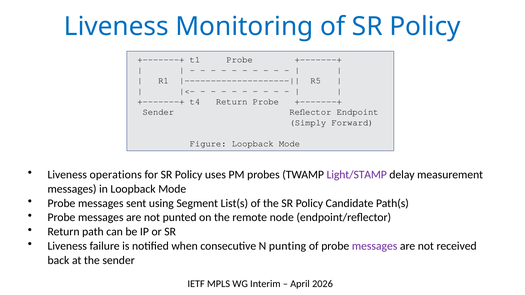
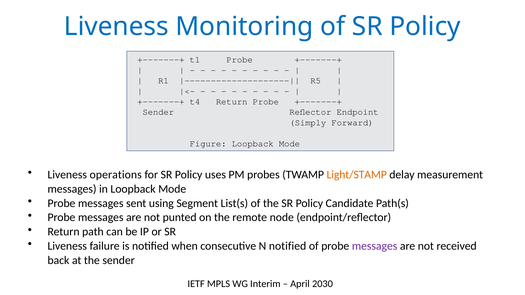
Light/STAMP colour: purple -> orange
N punting: punting -> notified
2026: 2026 -> 2030
